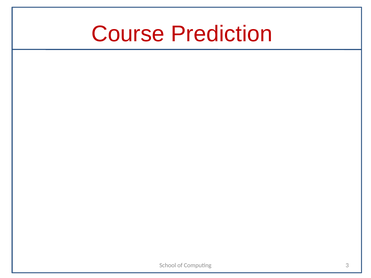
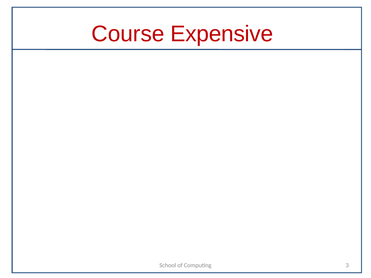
Prediction: Prediction -> Expensive
